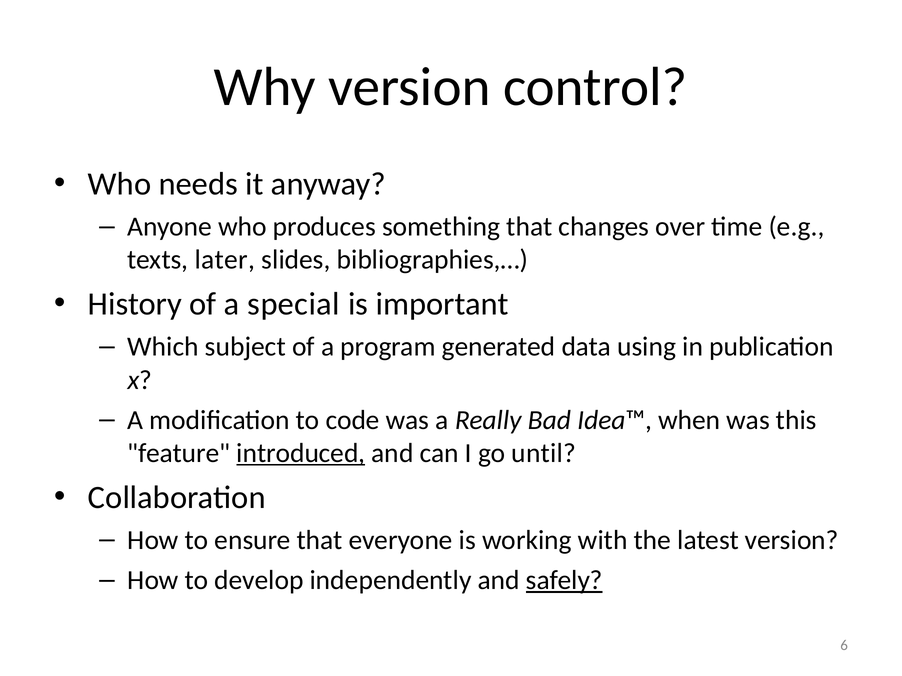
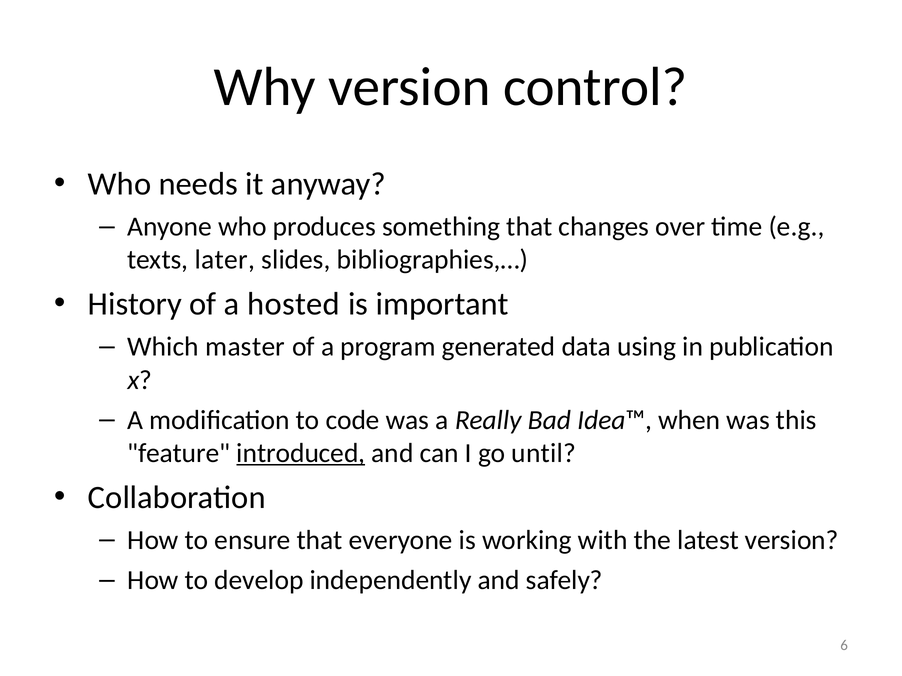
special: special -> hosted
subject: subject -> master
safely underline: present -> none
